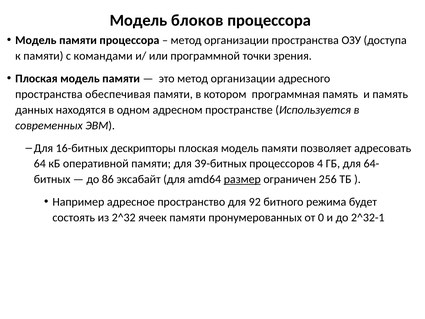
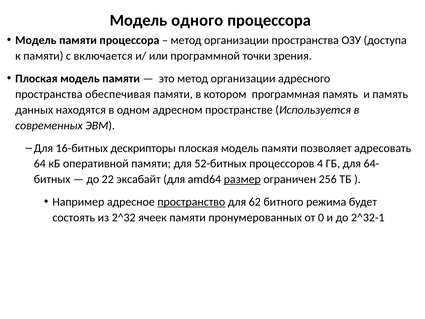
блоков: блоков -> одного
командами: командами -> включается
39-битных: 39-битных -> 52-битных
86: 86 -> 22
пространство underline: none -> present
92: 92 -> 62
